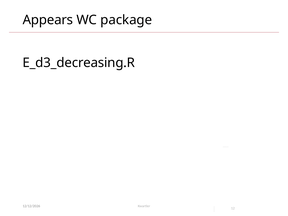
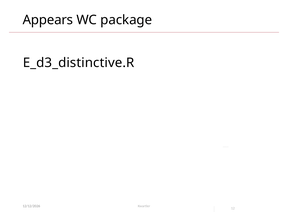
E_d3_decreasing.R: E_d3_decreasing.R -> E_d3_distinctive.R
